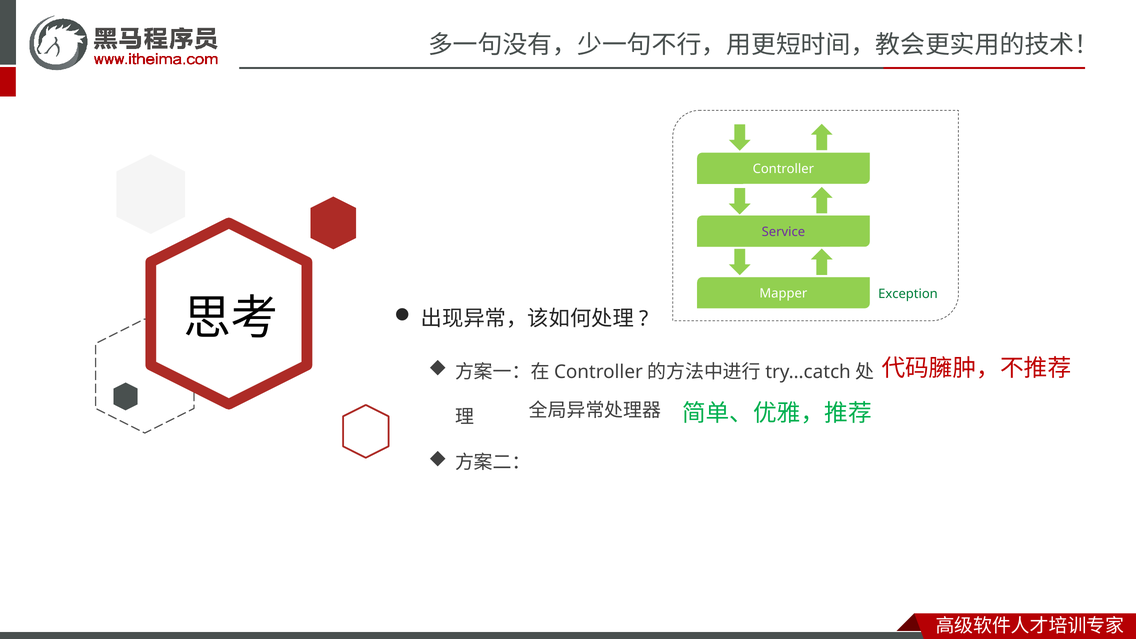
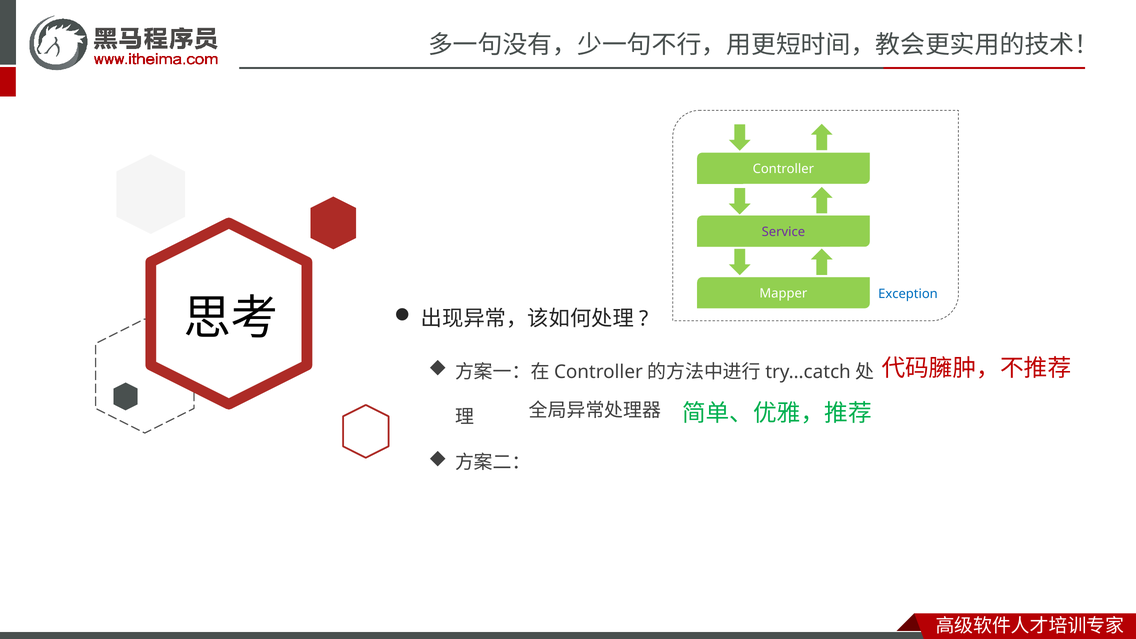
Exception colour: green -> blue
